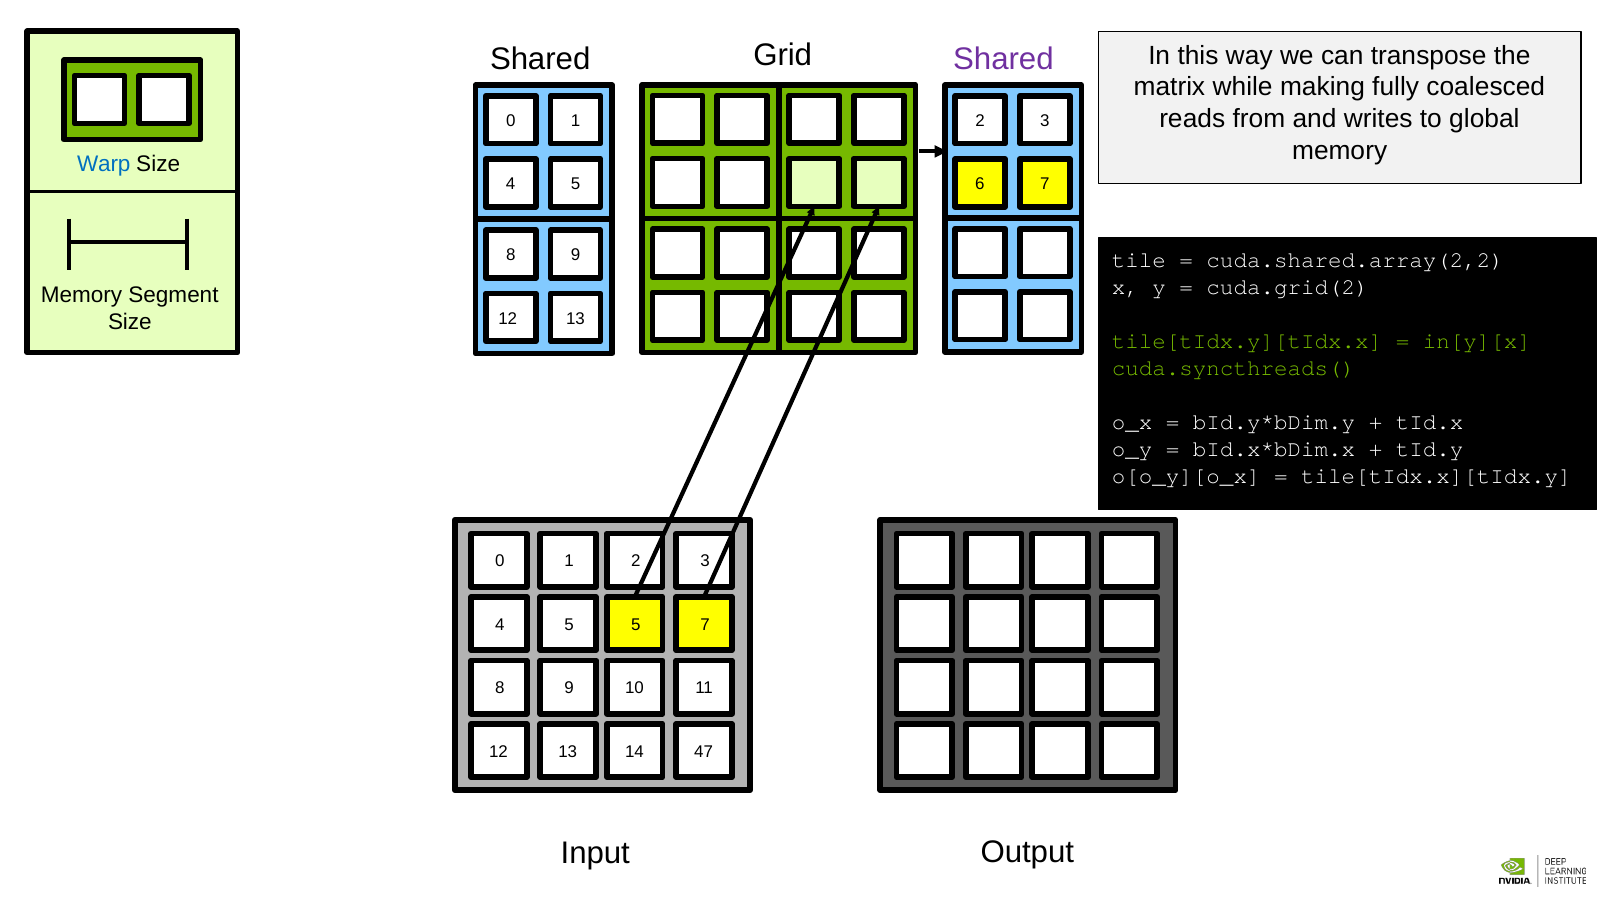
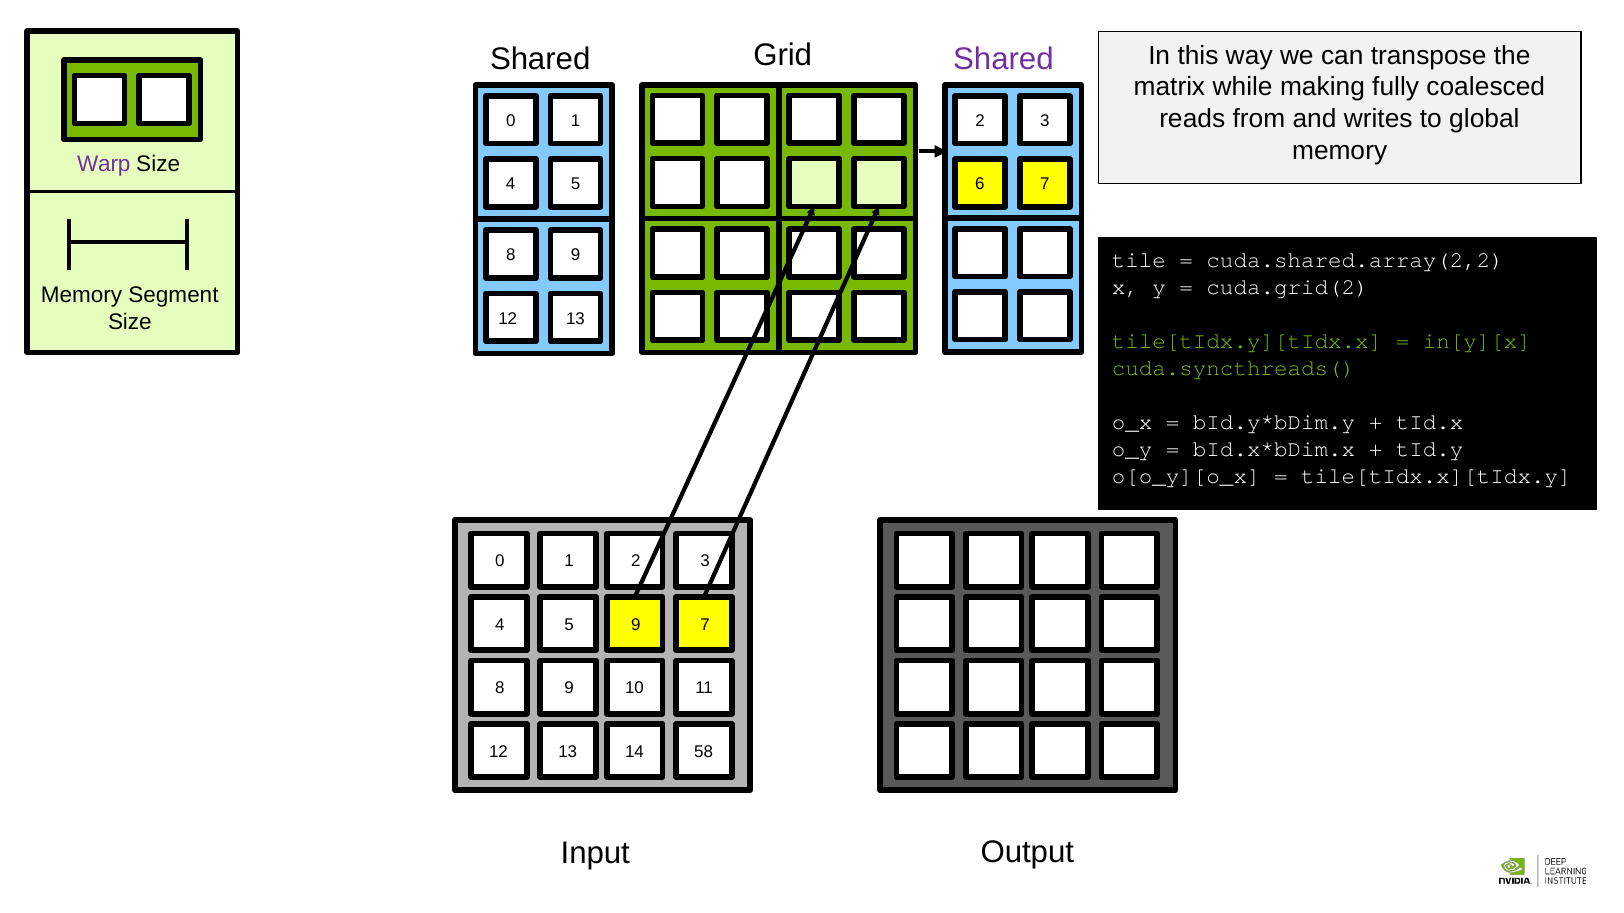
Warp colour: blue -> purple
5 5: 5 -> 9
47: 47 -> 58
